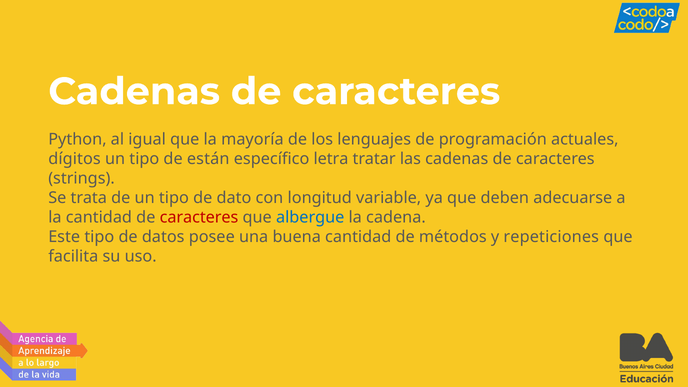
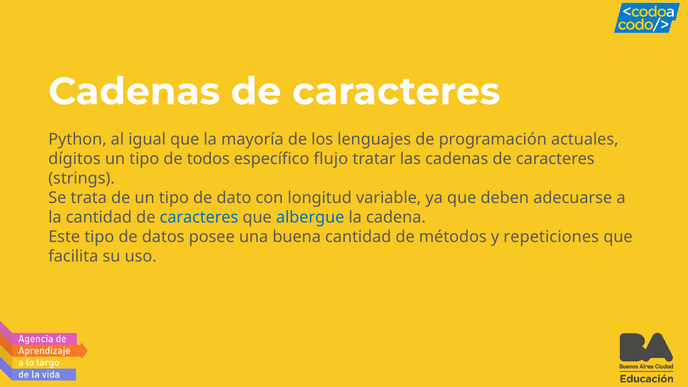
están: están -> todos
letra: letra -> flujo
caracteres at (199, 217) colour: red -> blue
